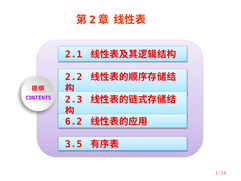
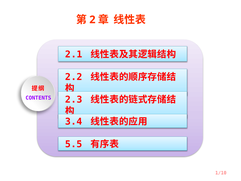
6.2: 6.2 -> 3.4
3.5: 3.5 -> 5.5
